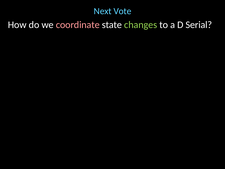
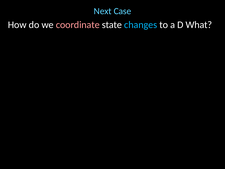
Vote: Vote -> Case
changes colour: light green -> light blue
Serial: Serial -> What
